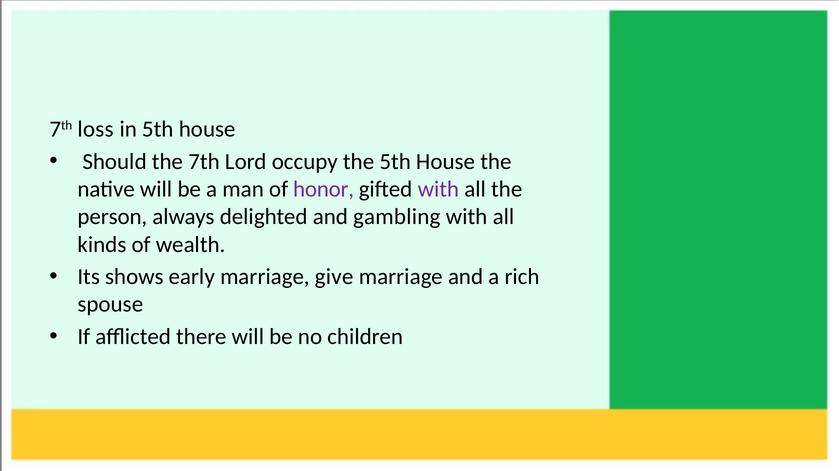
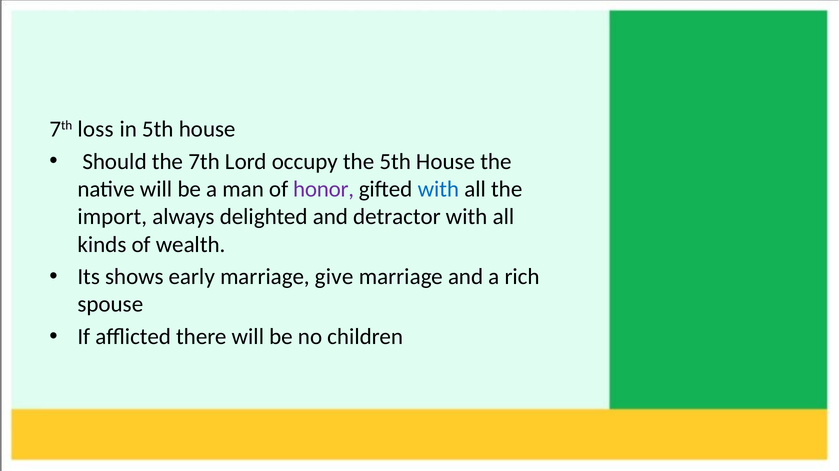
with at (438, 189) colour: purple -> blue
person: person -> import
gambling: gambling -> detractor
